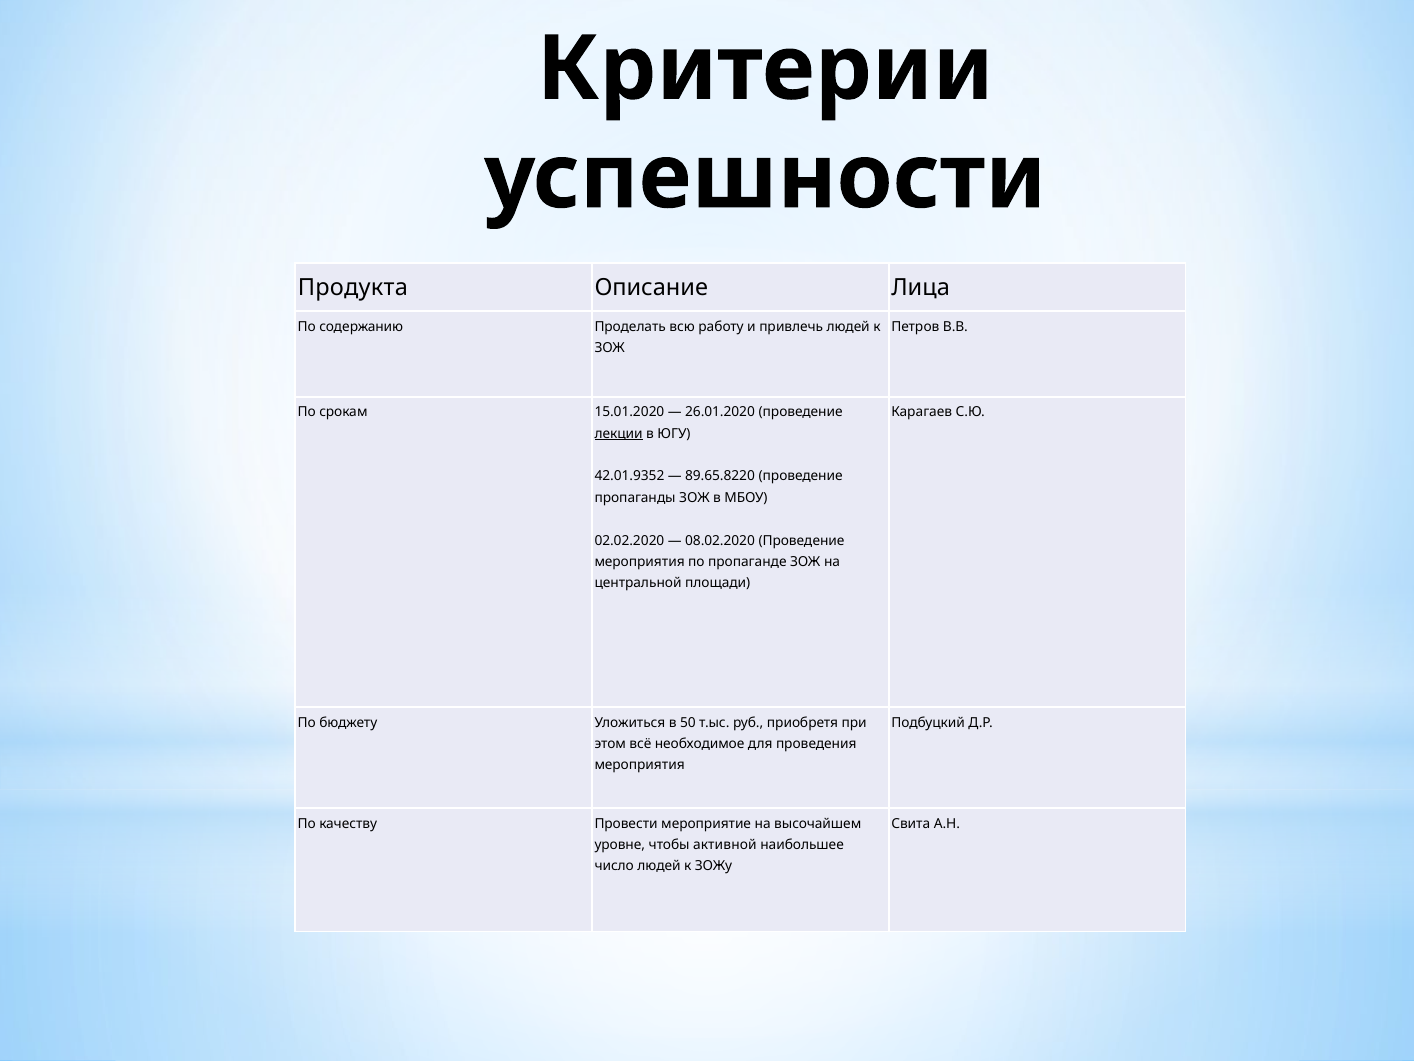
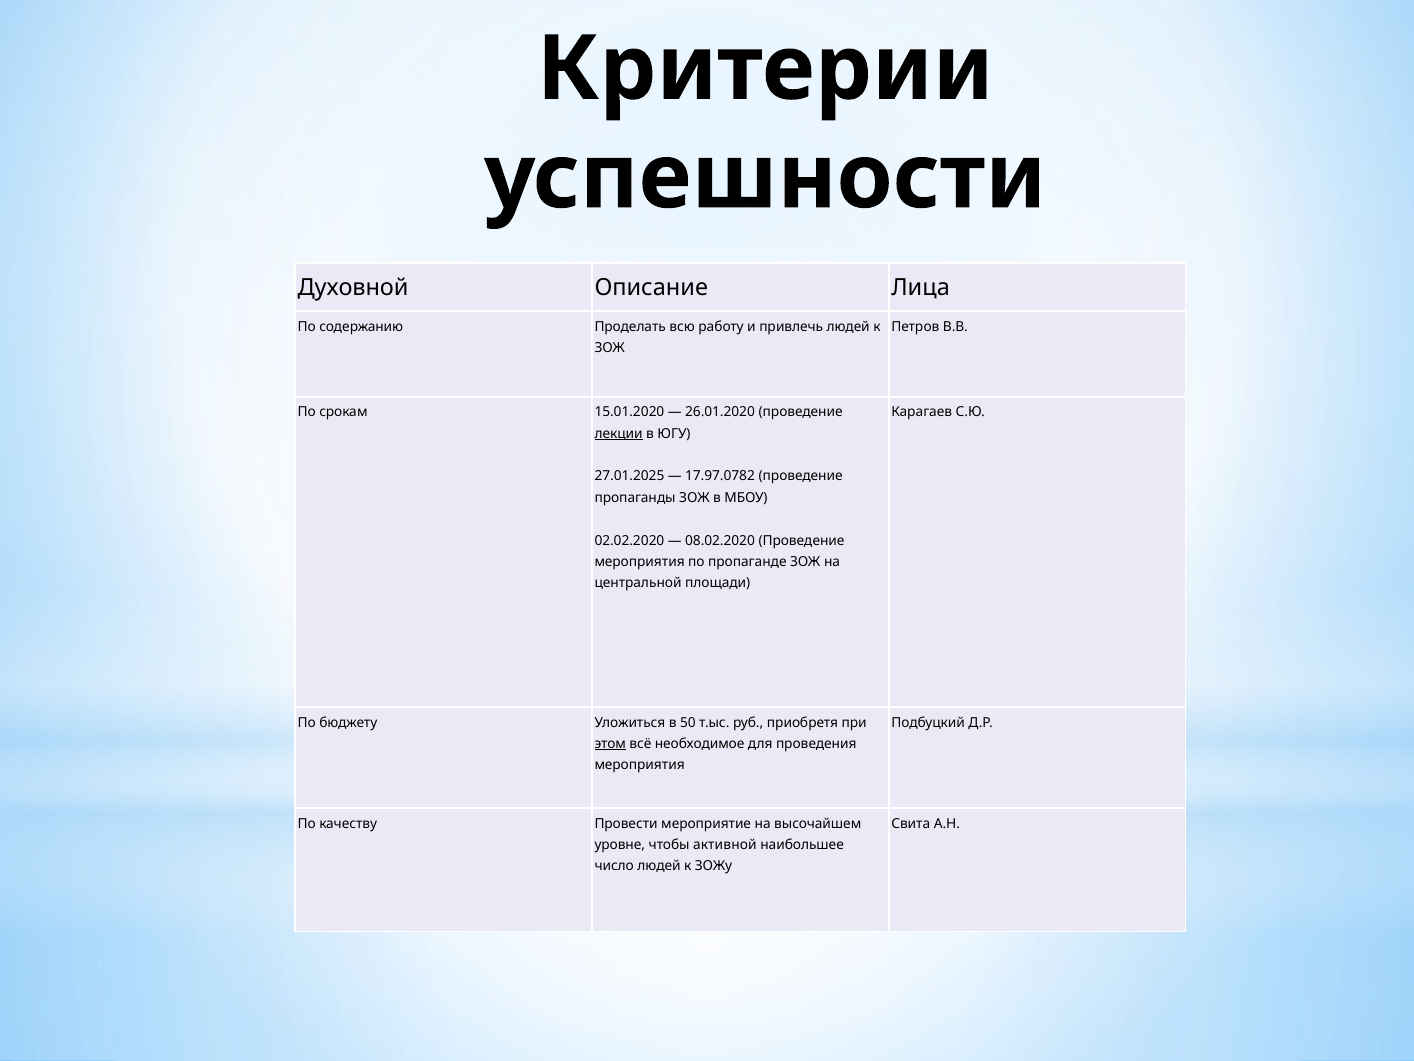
Продукта: Продукта -> Духовной
42.01.9352: 42.01.9352 -> 27.01.2025
89.65.8220: 89.65.8220 -> 17.97.0782
этом underline: none -> present
